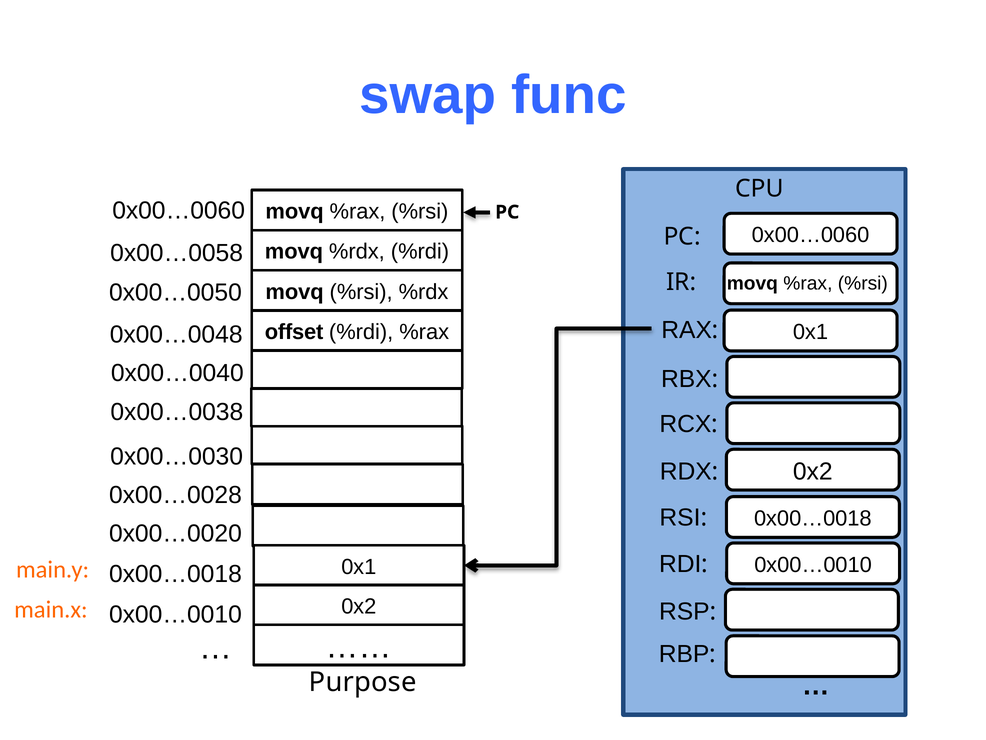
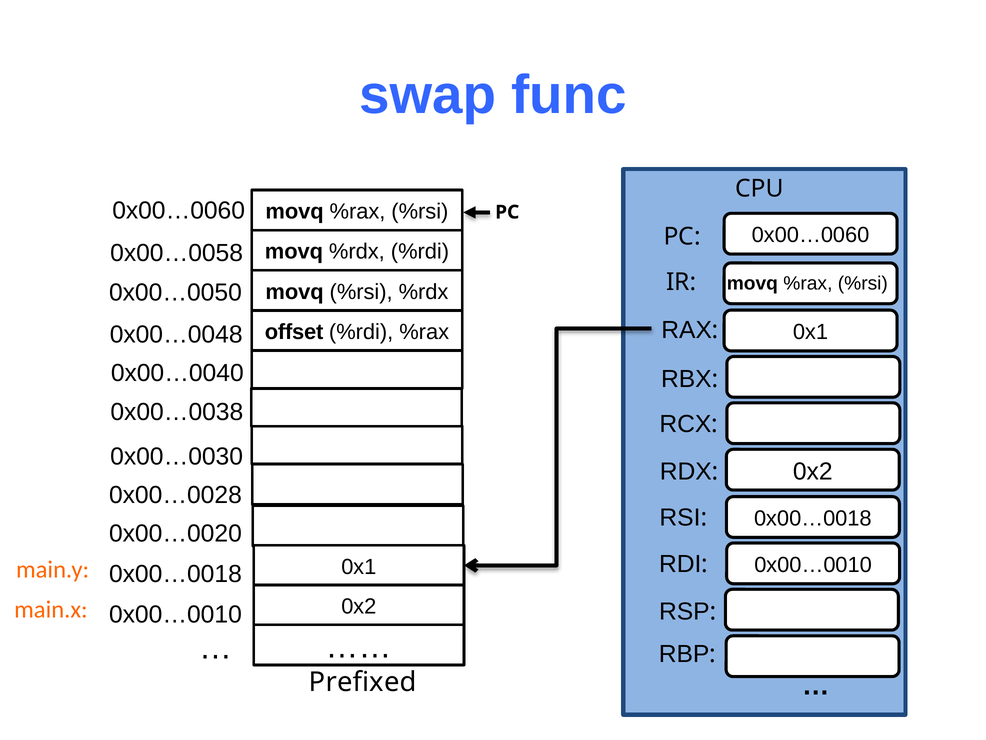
Purpose: Purpose -> Prefixed
